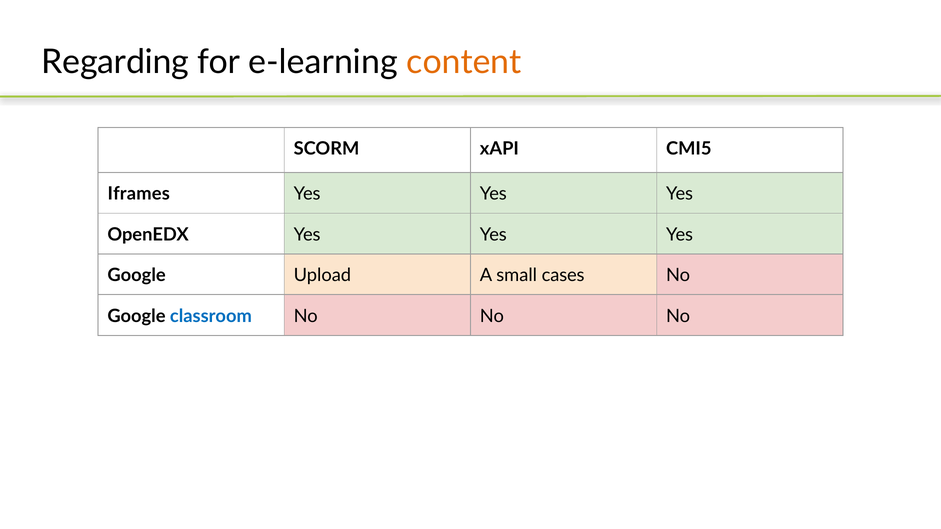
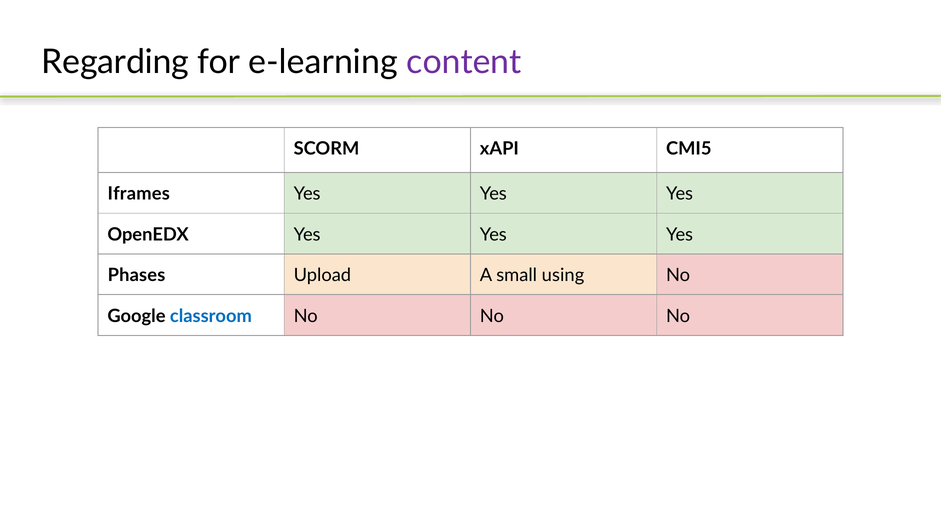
content colour: orange -> purple
Google at (137, 275): Google -> Phases
cases: cases -> using
